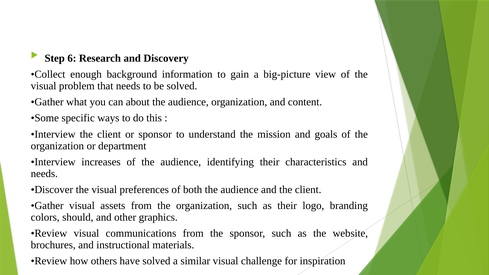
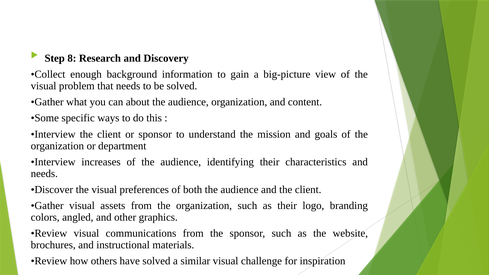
6: 6 -> 8
should: should -> angled
